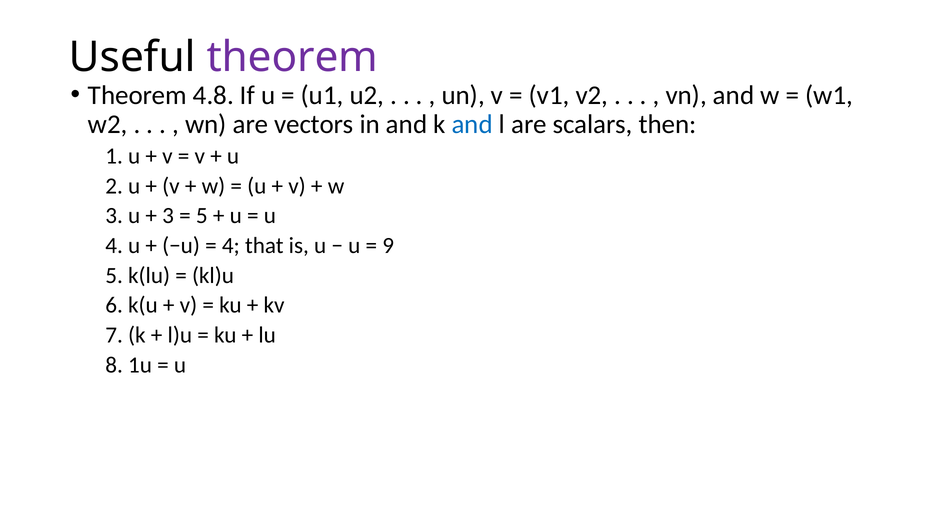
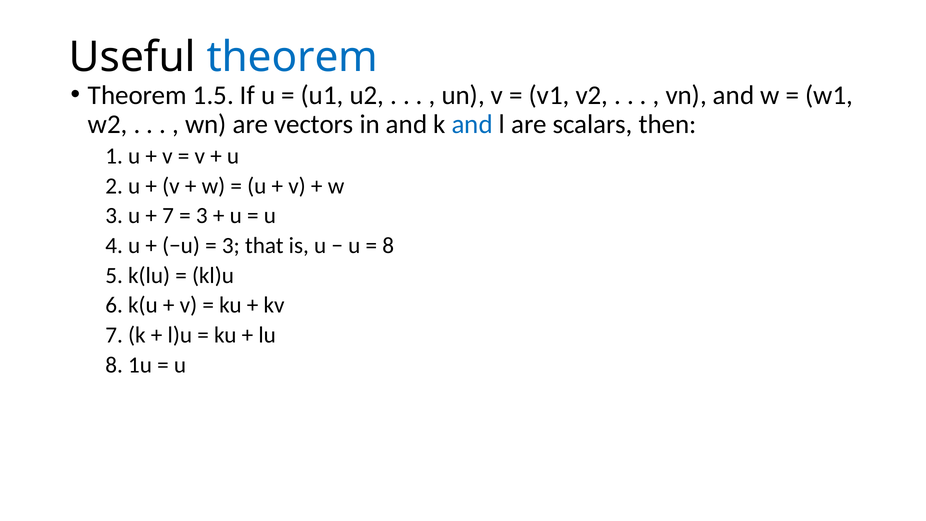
theorem at (292, 57) colour: purple -> blue
4.8: 4.8 -> 1.5
3 at (168, 216): 3 -> 7
5 at (202, 216): 5 -> 3
4 at (231, 246): 4 -> 3
9 at (388, 246): 9 -> 8
